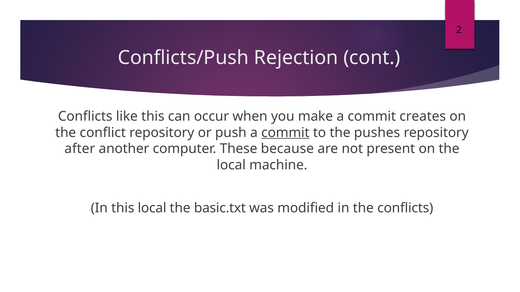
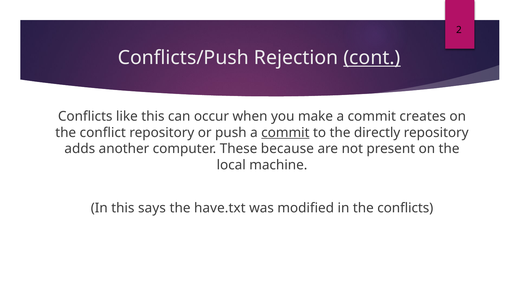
cont underline: none -> present
pushes: pushes -> directly
after: after -> adds
this local: local -> says
basic.txt: basic.txt -> have.txt
